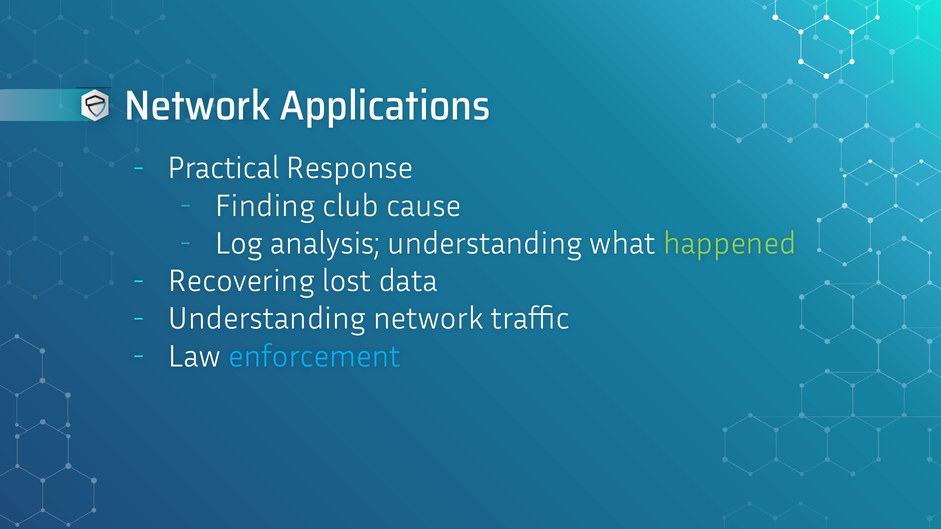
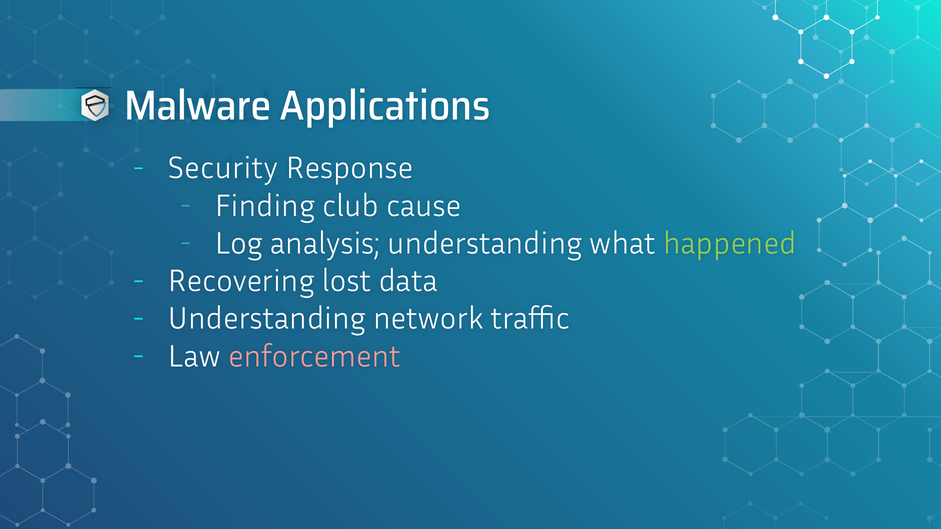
Network at (197, 106): Network -> Malware
Practical: Practical -> Security
enforcement colour: light blue -> pink
